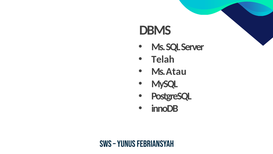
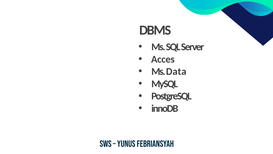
Telah: Telah -> Acces
Atau: Atau -> Data
